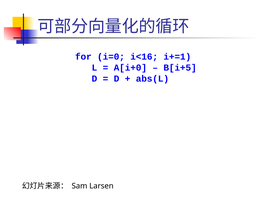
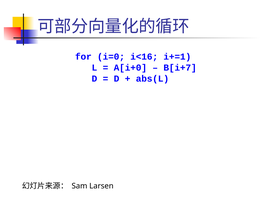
B[i+5: B[i+5 -> B[i+7
